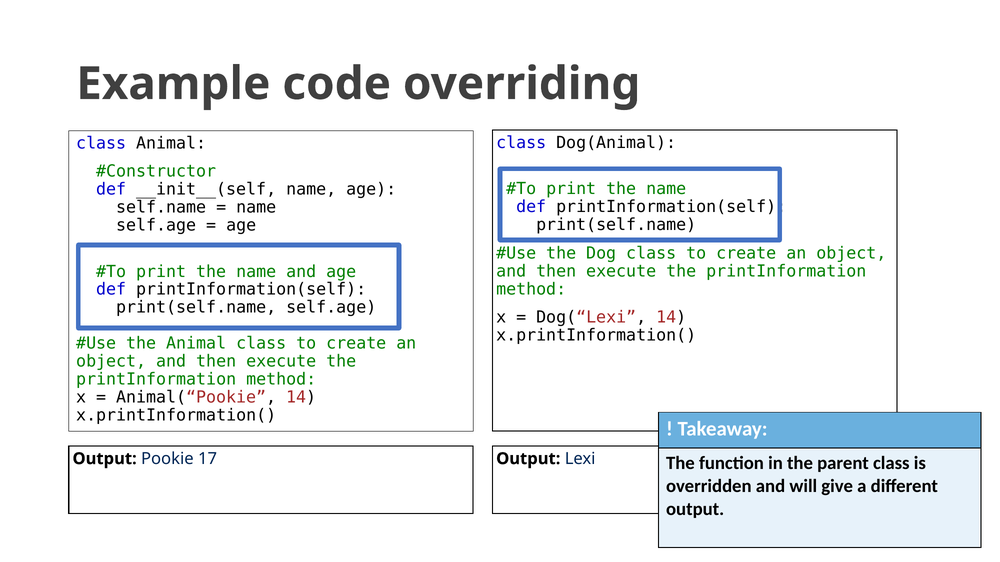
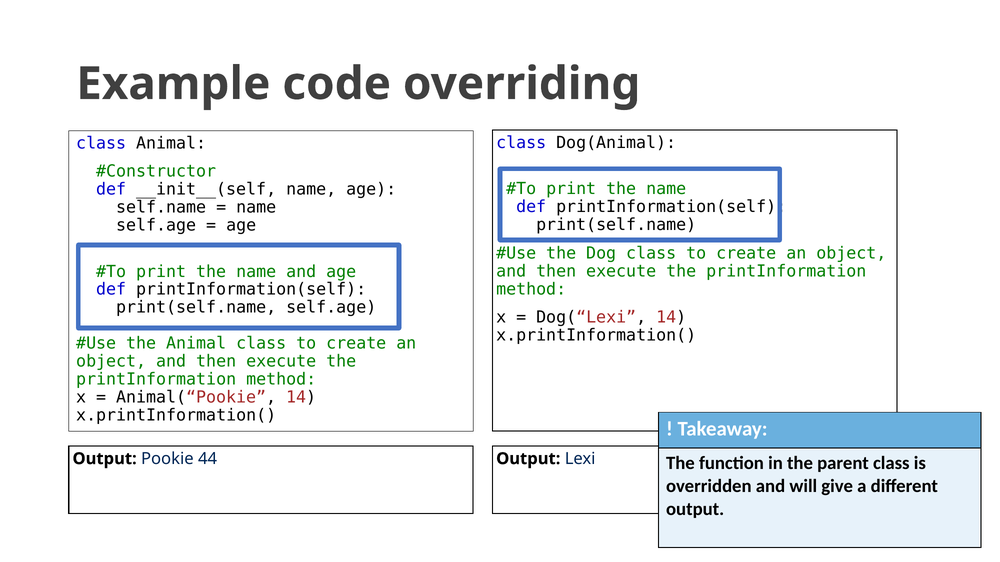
17: 17 -> 44
